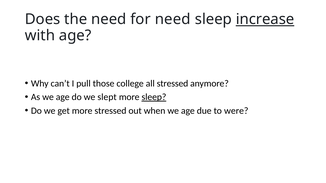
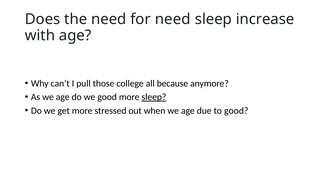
increase underline: present -> none
all stressed: stressed -> because
we slept: slept -> good
to were: were -> good
